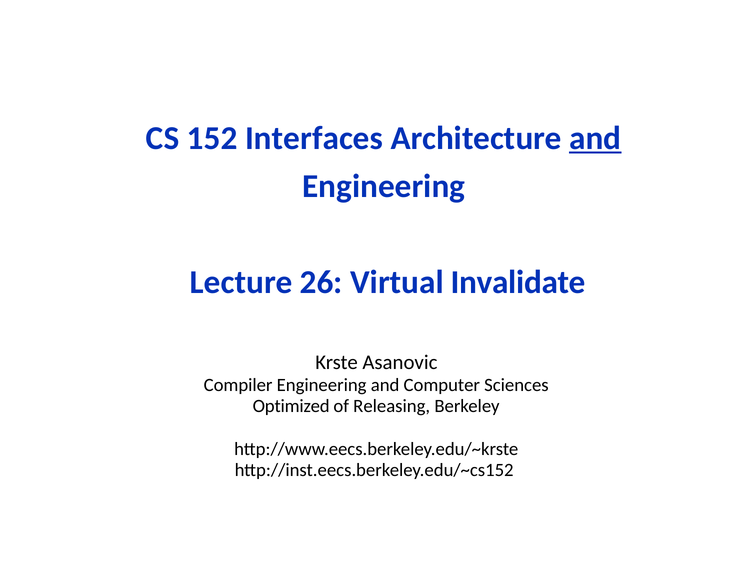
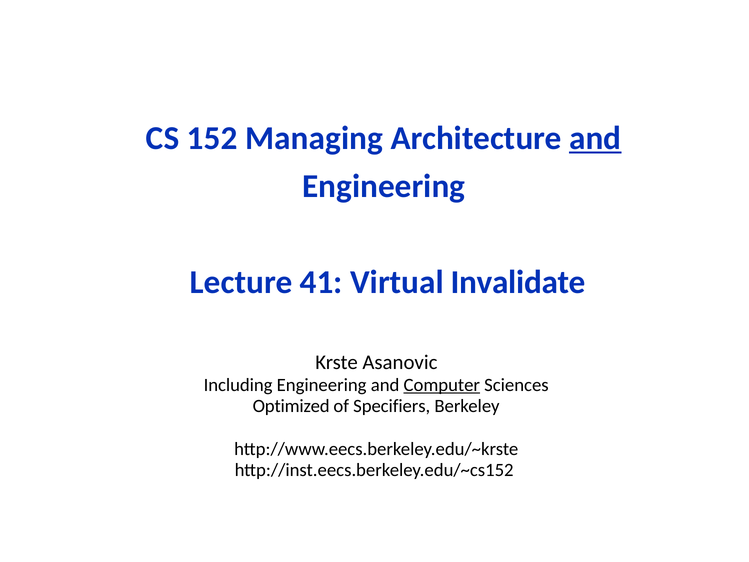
Interfaces: Interfaces -> Managing
26: 26 -> 41
Compiler: Compiler -> Including
Computer underline: none -> present
Releasing: Releasing -> Specifiers
